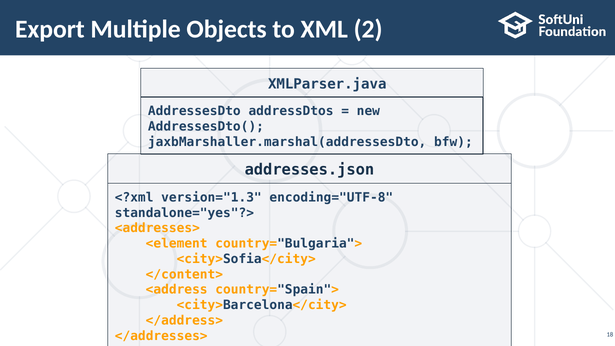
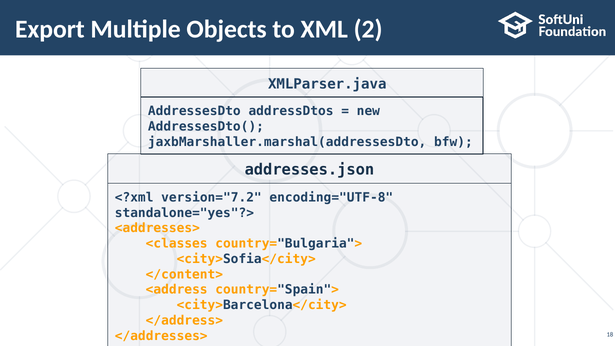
version="1.3: version="1.3 -> version="7.2
<element: <element -> <classes
